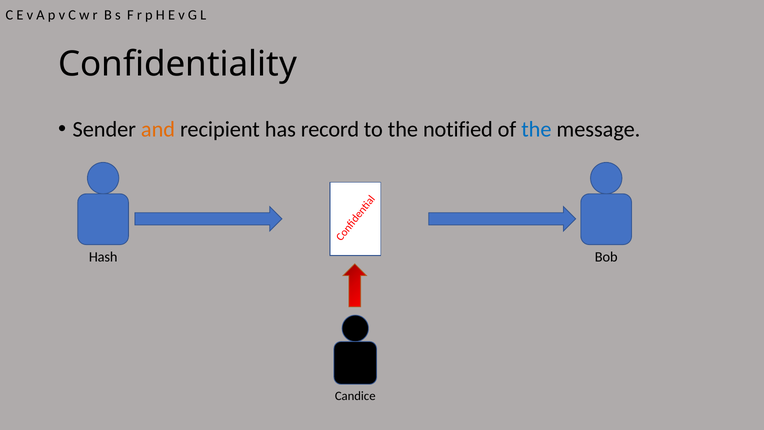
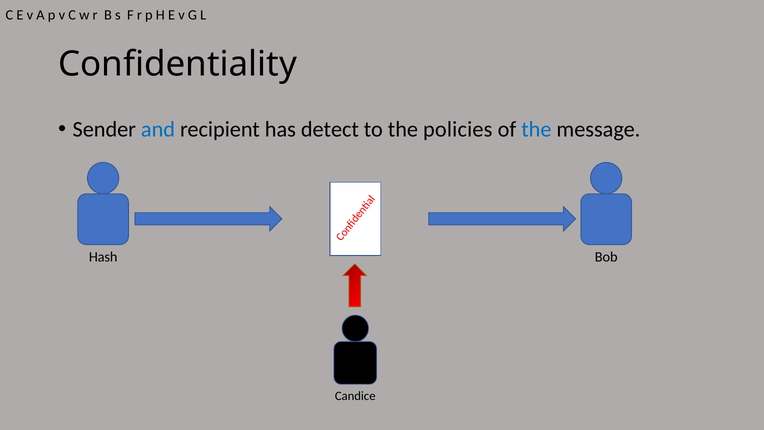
and colour: orange -> blue
record: record -> detect
notified: notified -> policies
